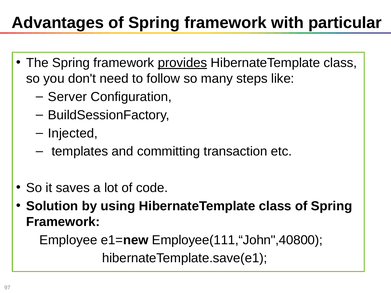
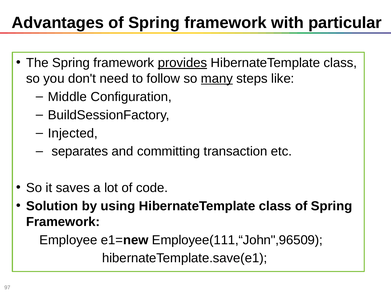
many underline: none -> present
Server: Server -> Middle
templates: templates -> separates
Employee(111,“John",40800: Employee(111,“John",40800 -> Employee(111,“John",96509
